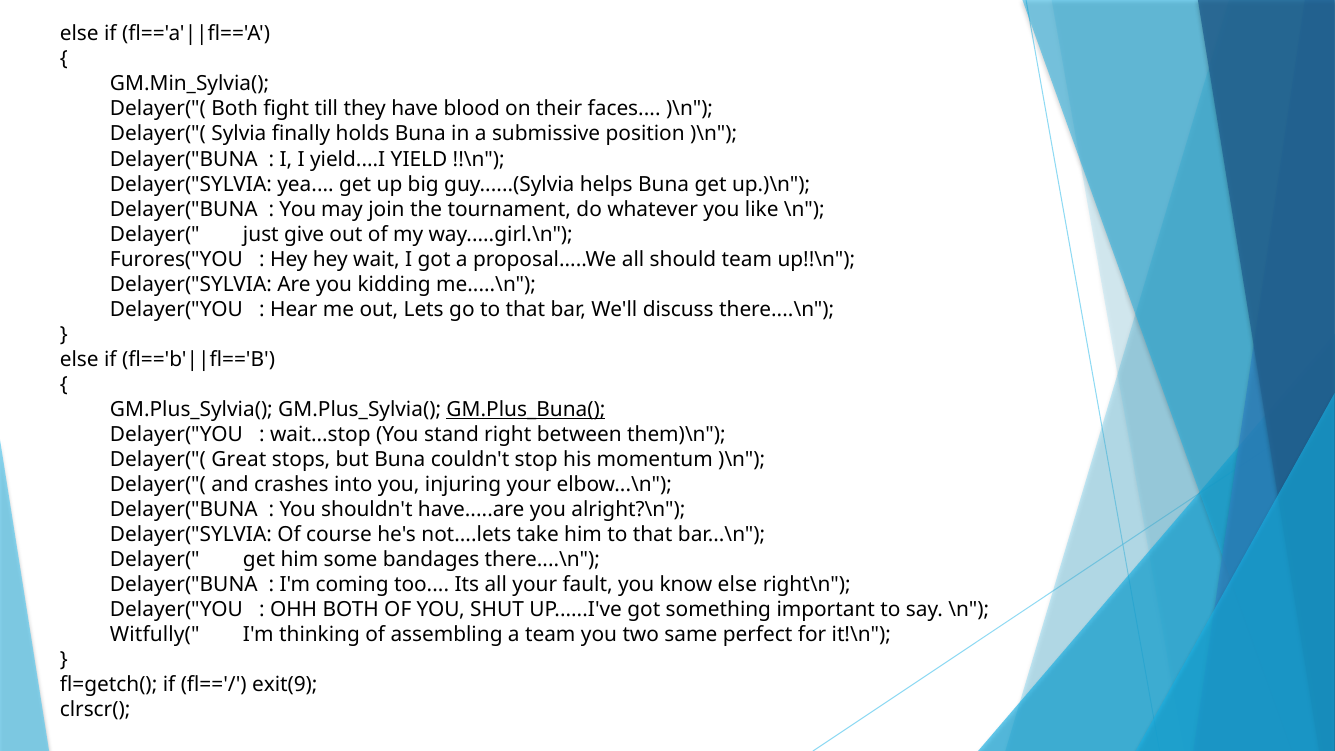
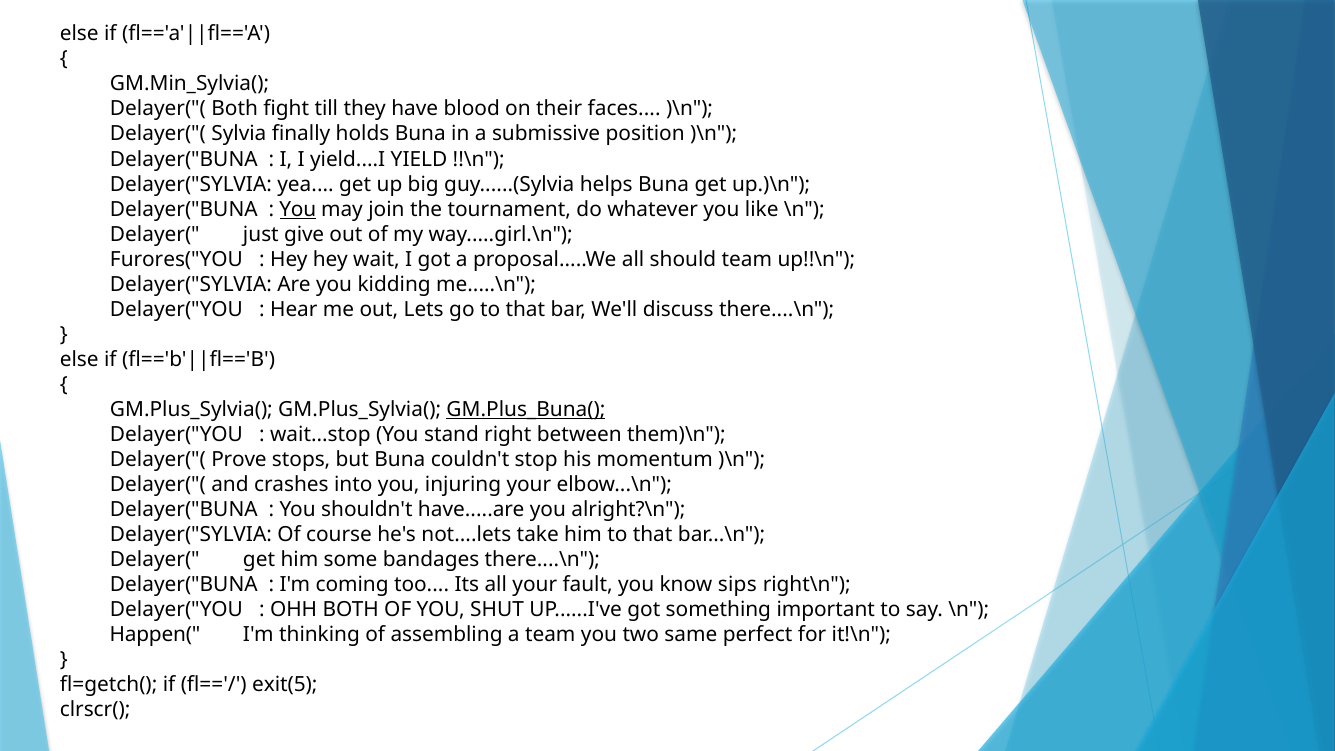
You at (298, 209) underline: none -> present
Great: Great -> Prove
know else: else -> sips
Witfully(: Witfully( -> Happen(
exit(9: exit(9 -> exit(5
